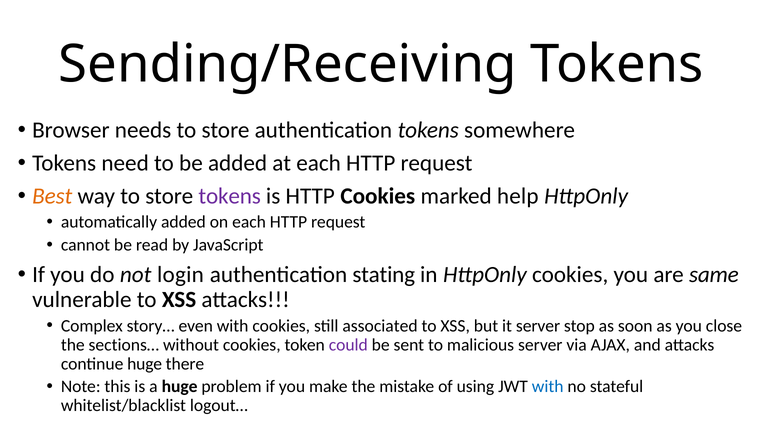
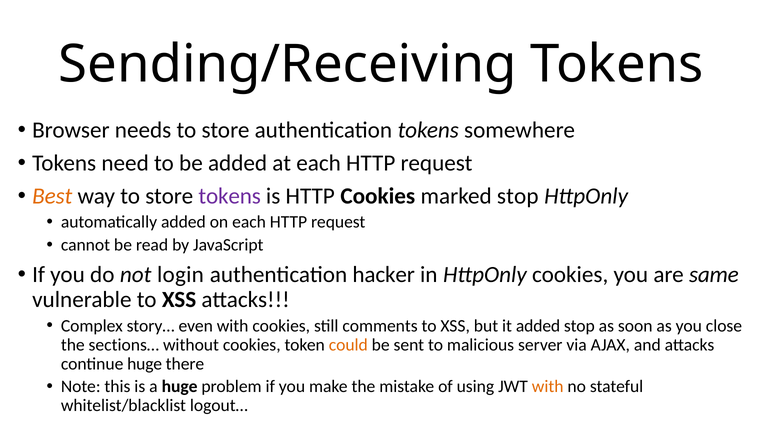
marked help: help -> stop
stating: stating -> hacker
associated: associated -> comments
it server: server -> added
could colour: purple -> orange
with at (548, 387) colour: blue -> orange
